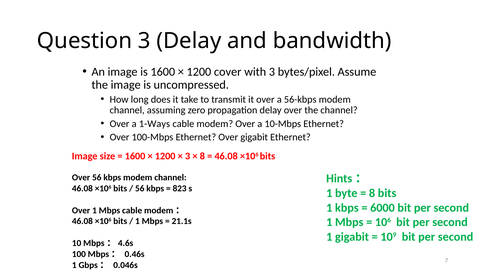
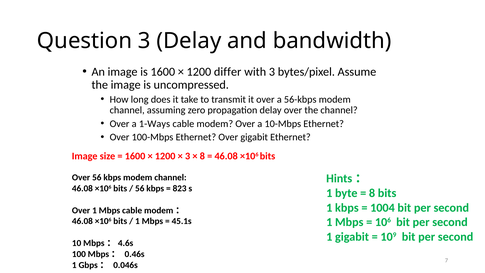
cover: cover -> differ
6000: 6000 -> 1004
21.1s: 21.1s -> 45.1s
